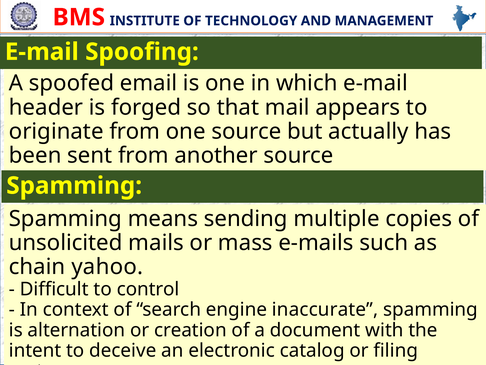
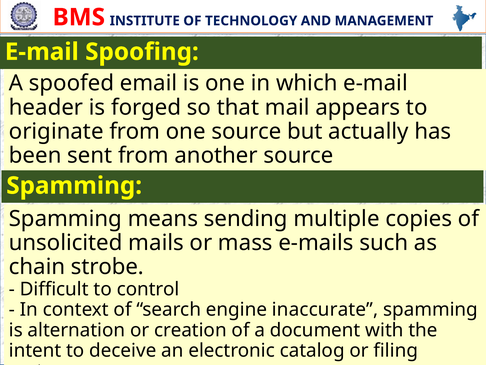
yahoo: yahoo -> strobe
